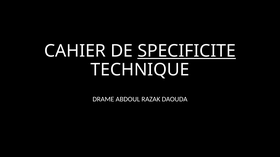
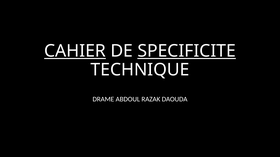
CAHIER underline: none -> present
